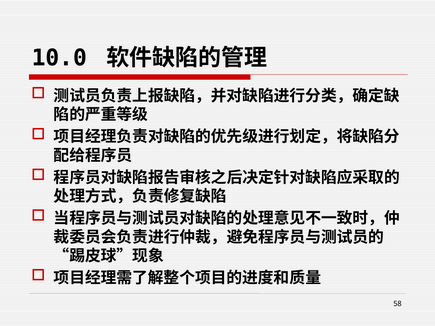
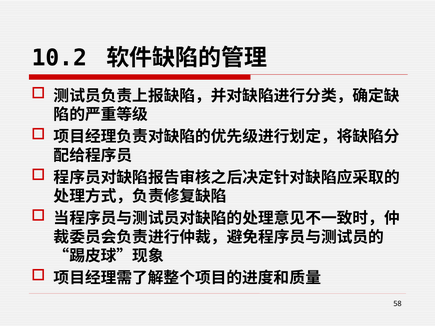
10.0: 10.0 -> 10.2
